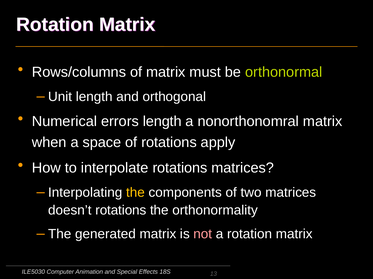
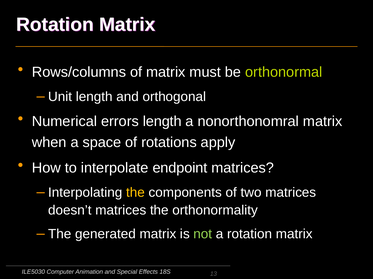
interpolate rotations: rotations -> endpoint
doesn’t rotations: rotations -> matrices
not colour: pink -> light green
